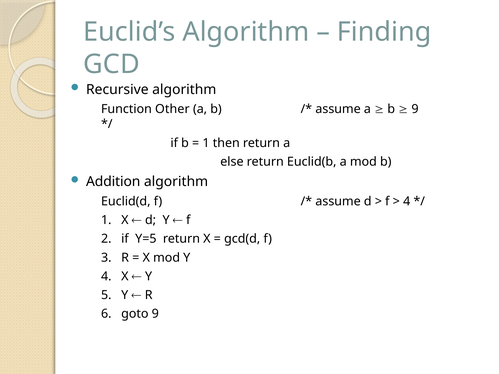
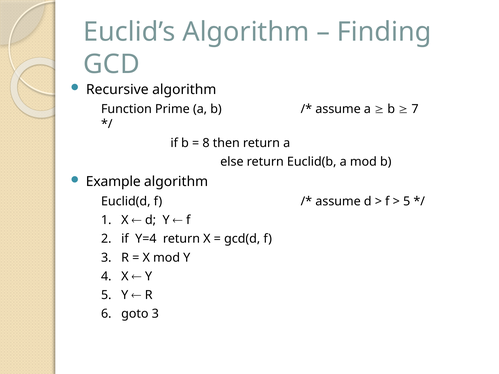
Other: Other -> Prime
9 at (415, 109): 9 -> 7
1 at (206, 143): 1 -> 8
Addition: Addition -> Example
4 at (407, 201): 4 -> 5
Y=5: Y=5 -> Y=4
goto 9: 9 -> 3
